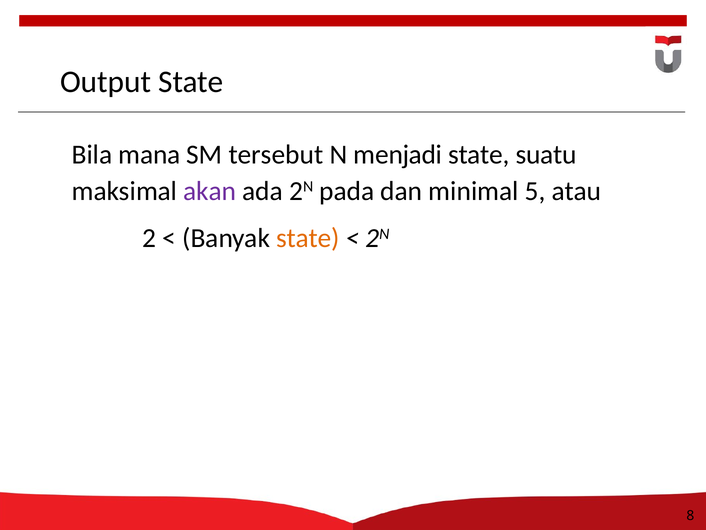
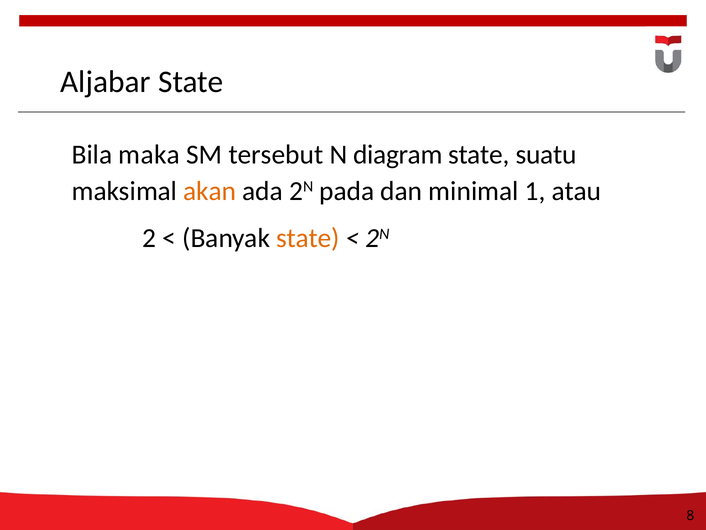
Output: Output -> Aljabar
mana: mana -> maka
menjadi: menjadi -> diagram
akan colour: purple -> orange
5: 5 -> 1
